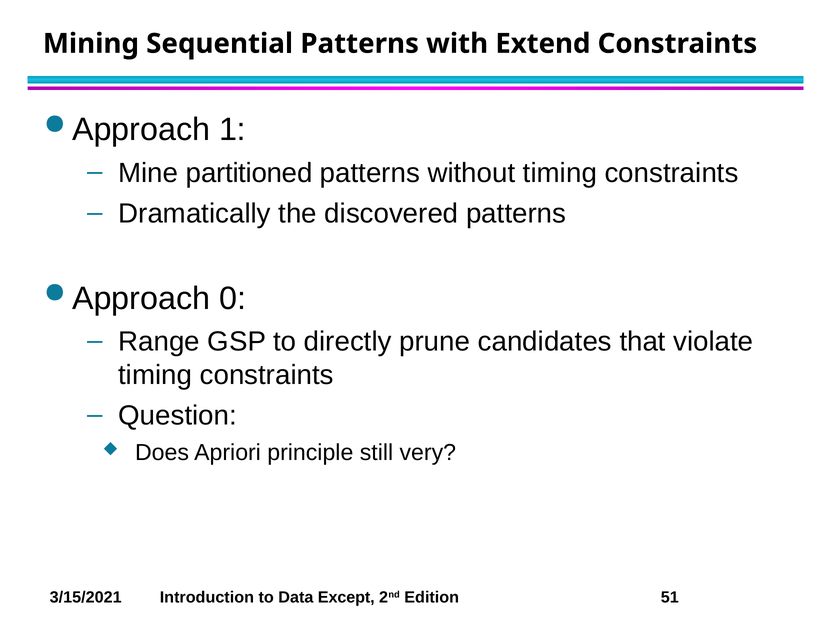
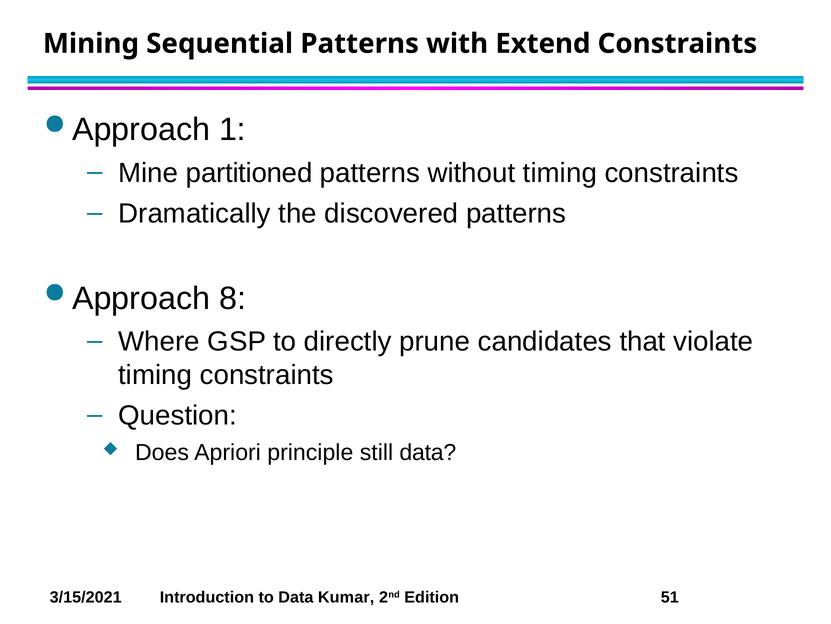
0: 0 -> 8
Range: Range -> Where
still very: very -> data
Except: Except -> Kumar
